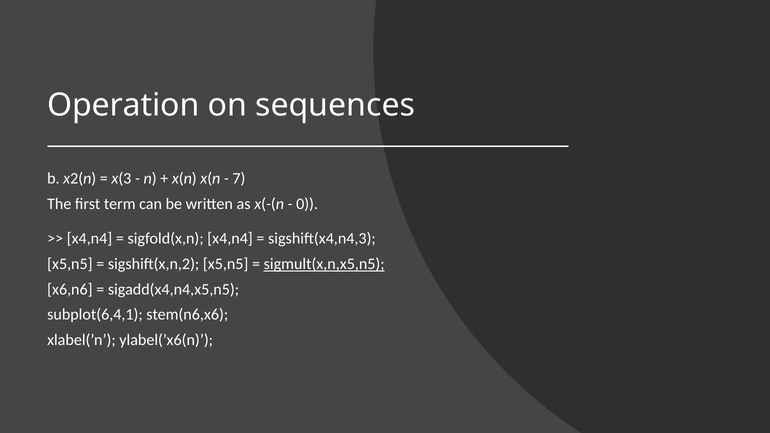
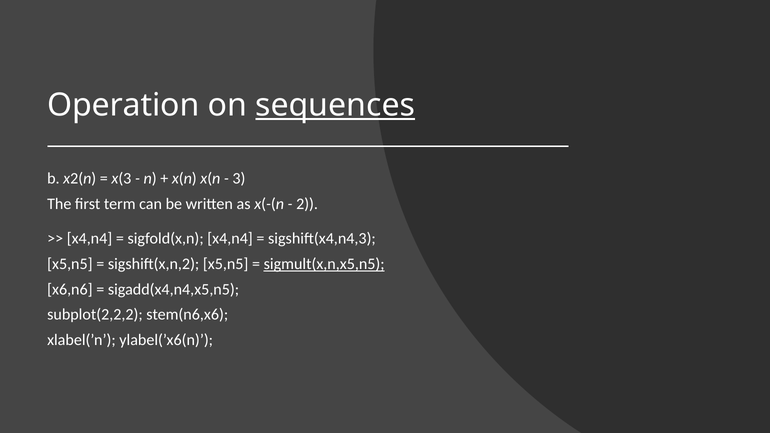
sequences underline: none -> present
7: 7 -> 3
0: 0 -> 2
subplot(6,4,1: subplot(6,4,1 -> subplot(2,2,2
